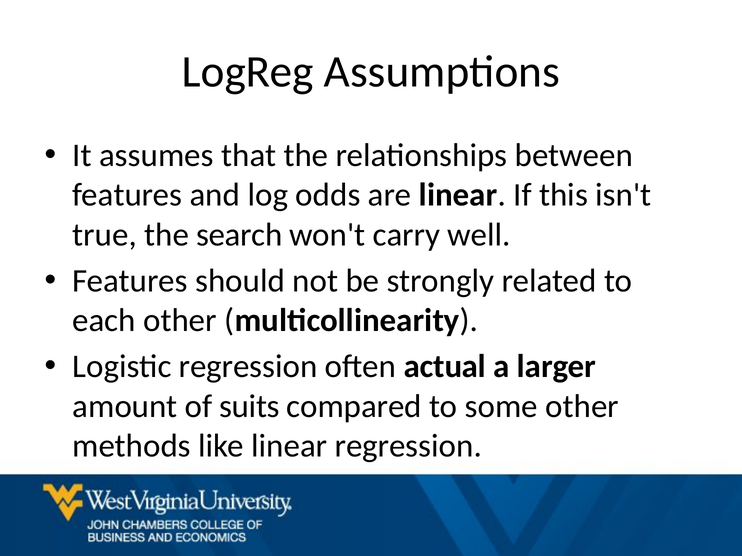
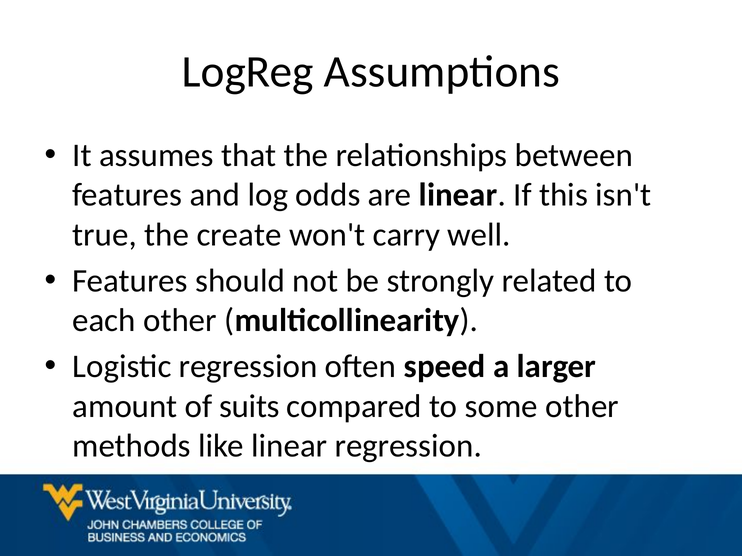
search: search -> create
actual: actual -> speed
